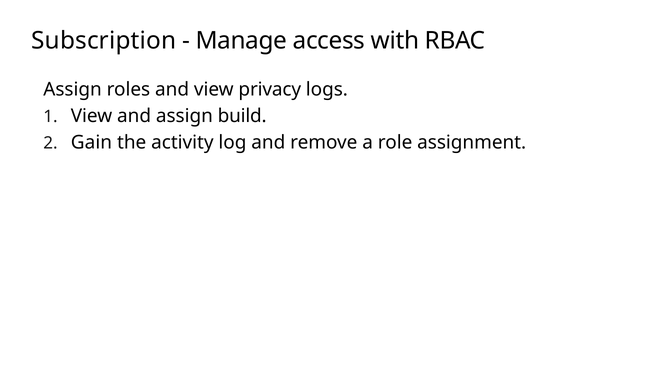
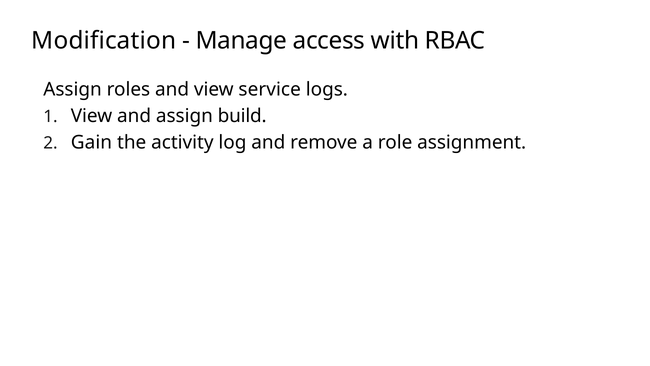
Subscription: Subscription -> Modification
privacy: privacy -> service
